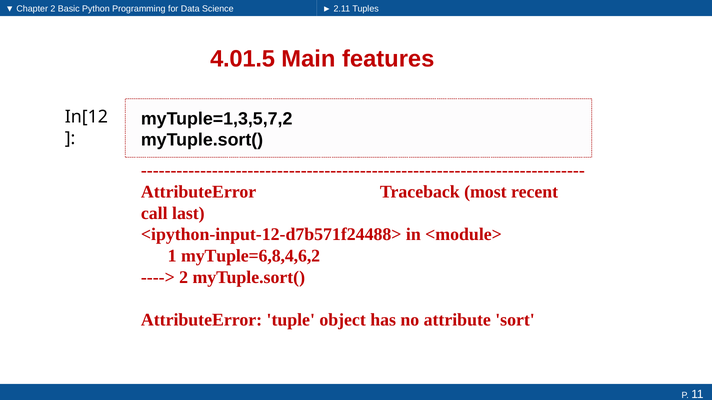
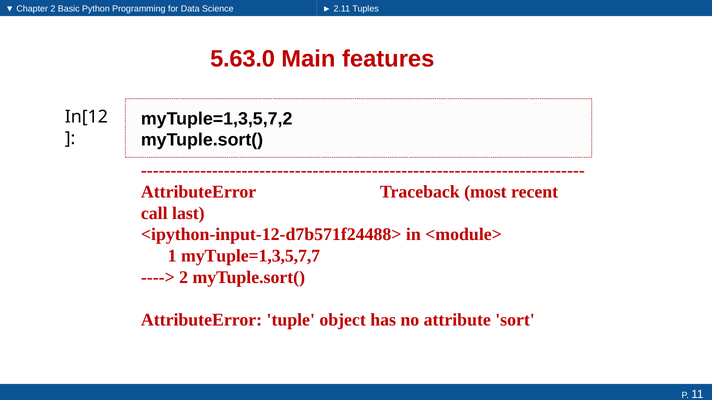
4.01.5: 4.01.5 -> 5.63.0
myTuple=6,8,4,6,2: myTuple=6,8,4,6,2 -> myTuple=1,3,5,7,7
